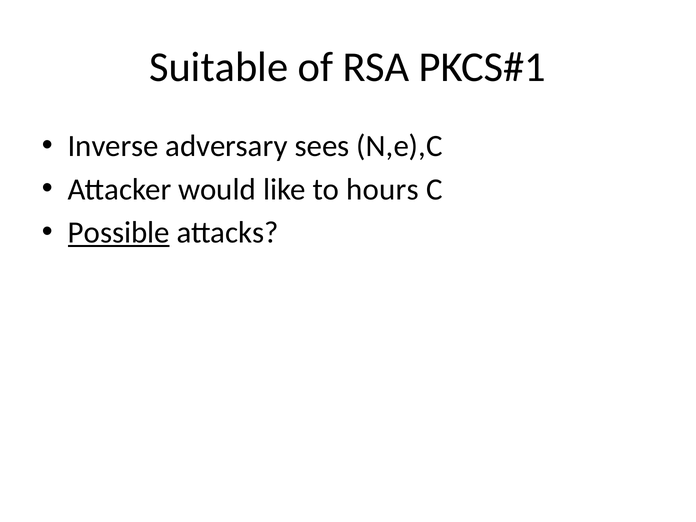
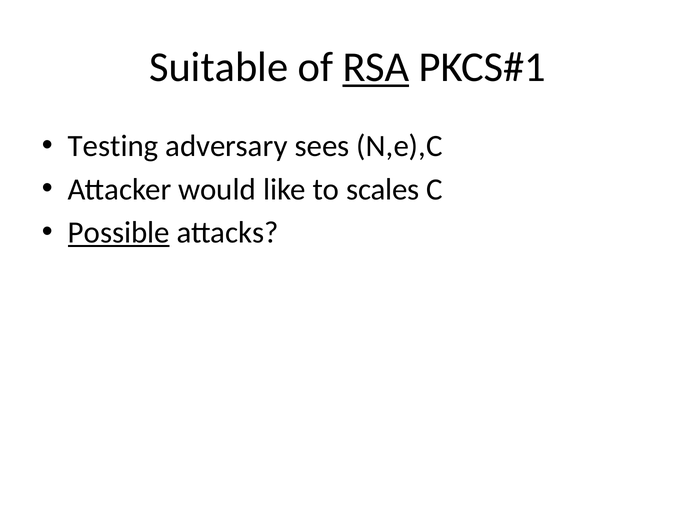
RSA underline: none -> present
Inverse: Inverse -> Testing
hours: hours -> scales
